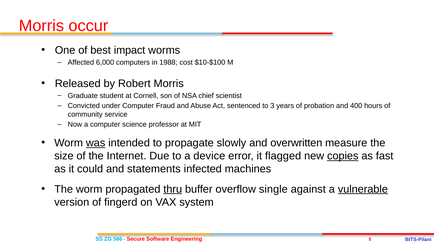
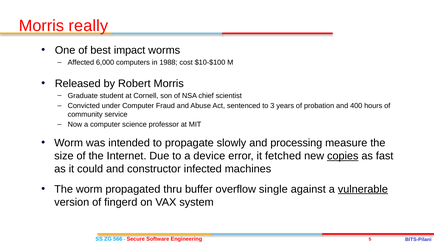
occur: occur -> really
was underline: present -> none
overwritten: overwritten -> processing
flagged: flagged -> fetched
statements: statements -> constructor
thru underline: present -> none
